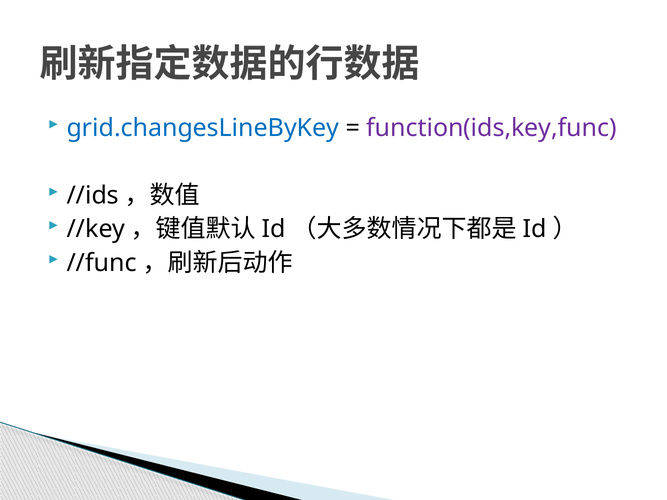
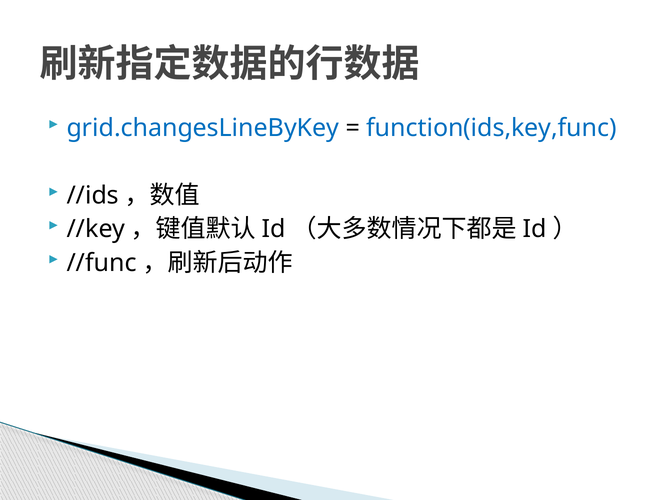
function(ids,key,func colour: purple -> blue
